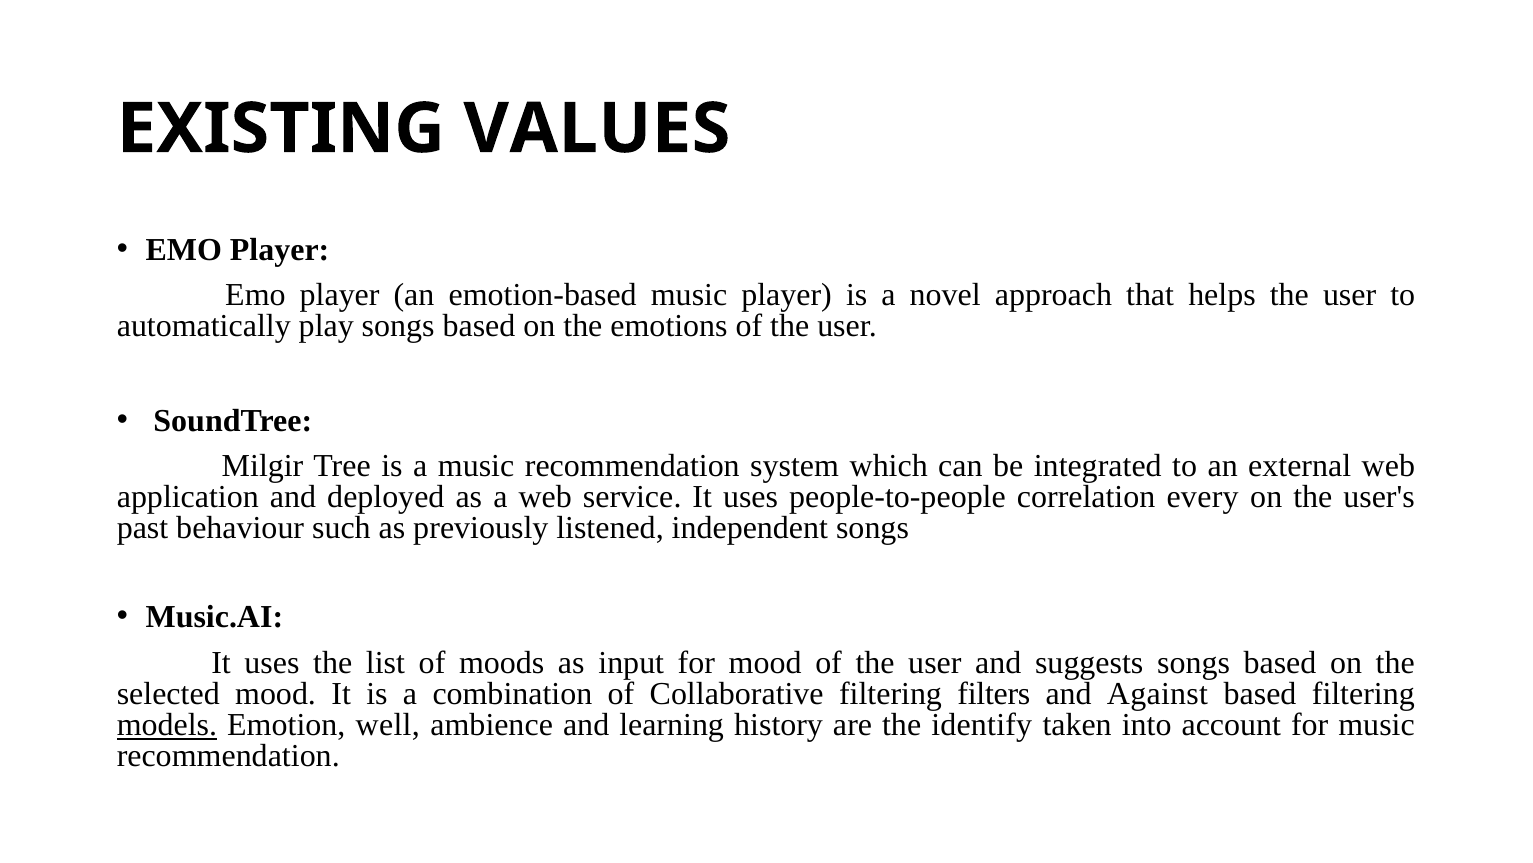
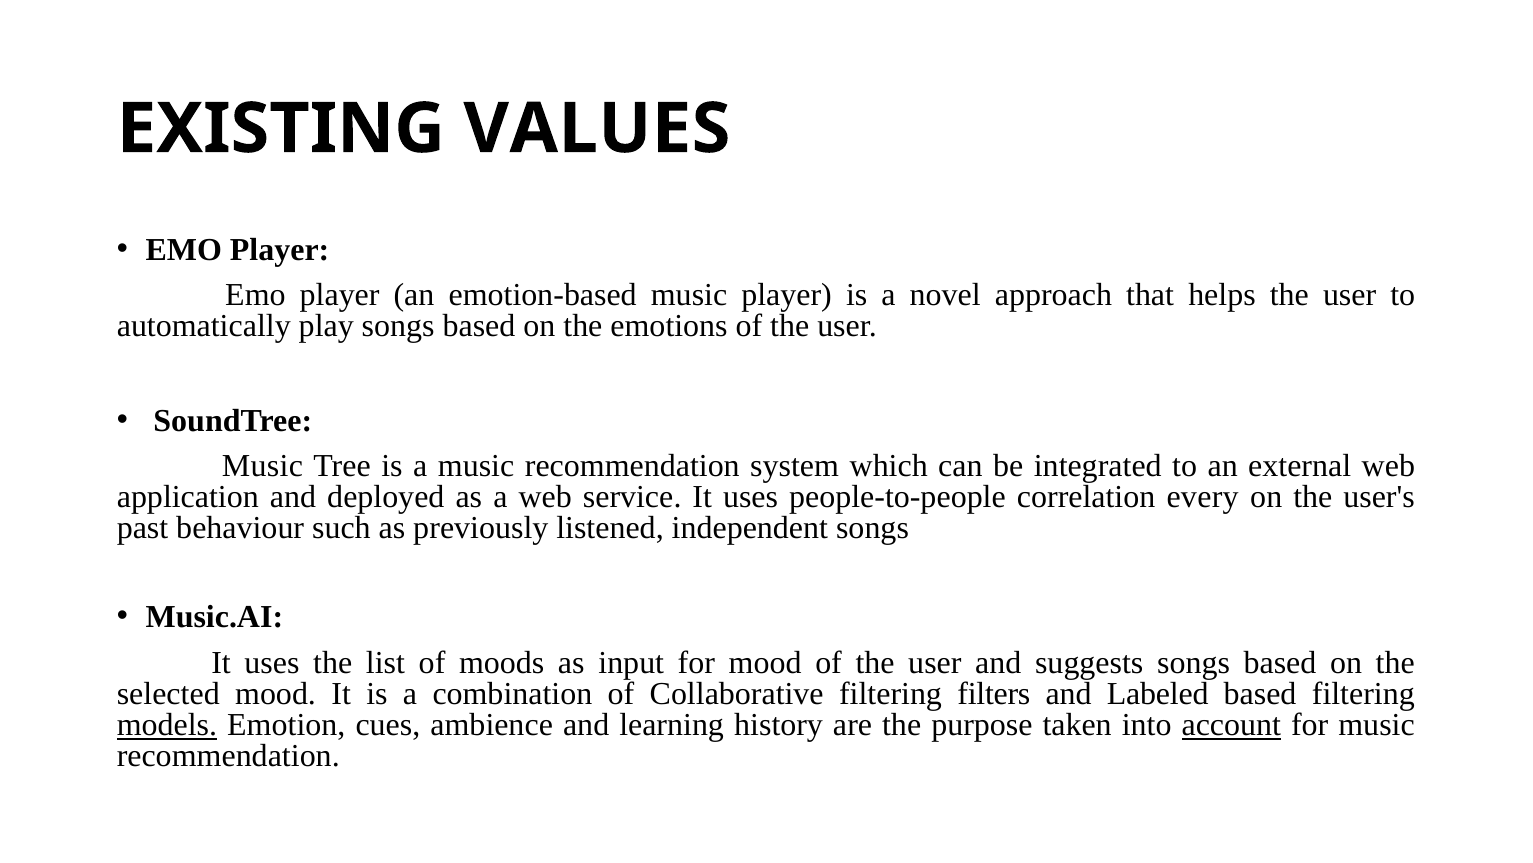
Milgir at (263, 466): Milgir -> Music
Against: Against -> Labeled
well: well -> cues
identify: identify -> purpose
account underline: none -> present
